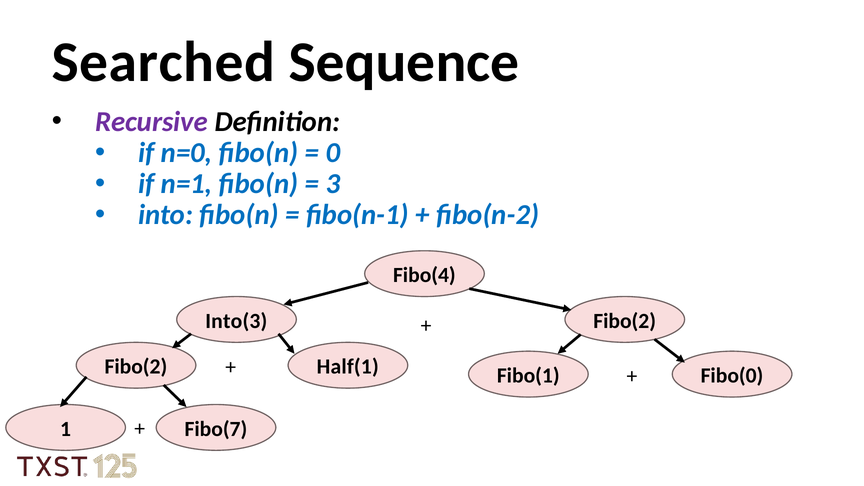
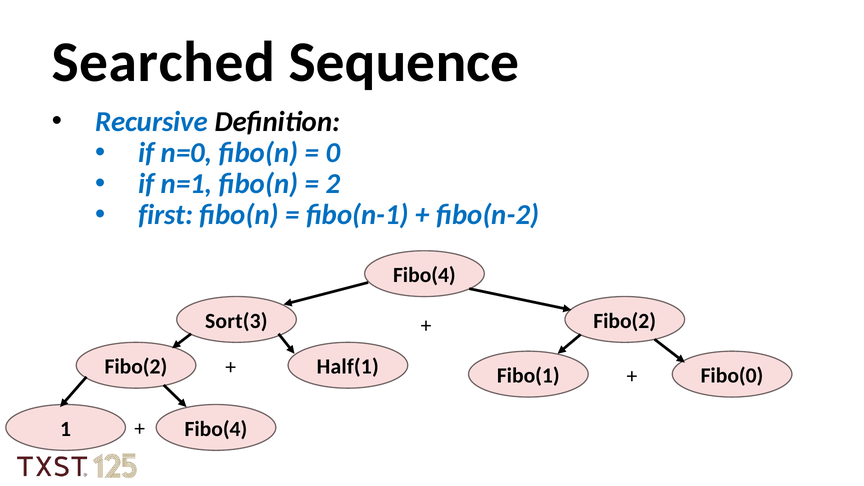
Recursive colour: purple -> blue
3: 3 -> 2
into: into -> first
Into(3: Into(3 -> Sort(3
Fibo(7 at (216, 429): Fibo(7 -> Fibo(4
